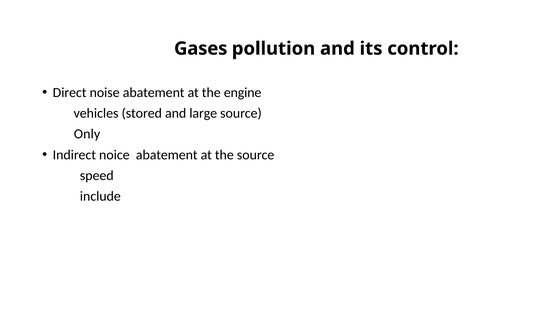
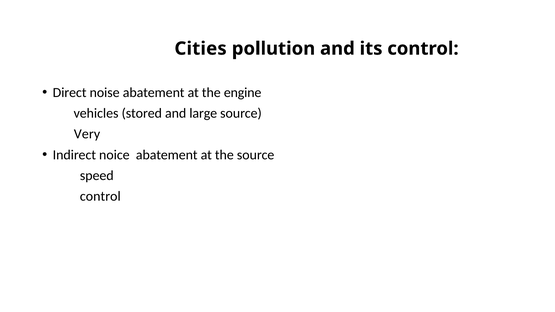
Gases: Gases -> Cities
Only: Only -> Very
include at (100, 196): include -> control
